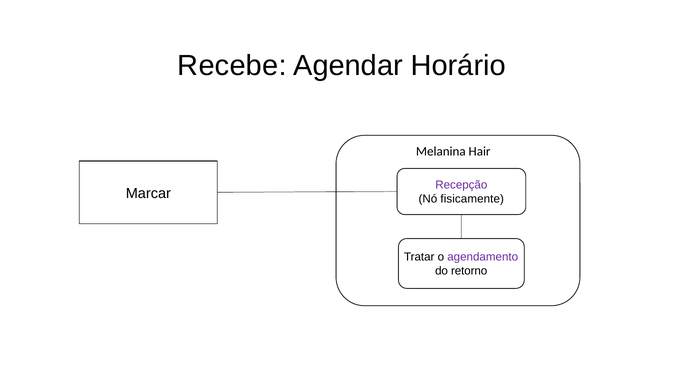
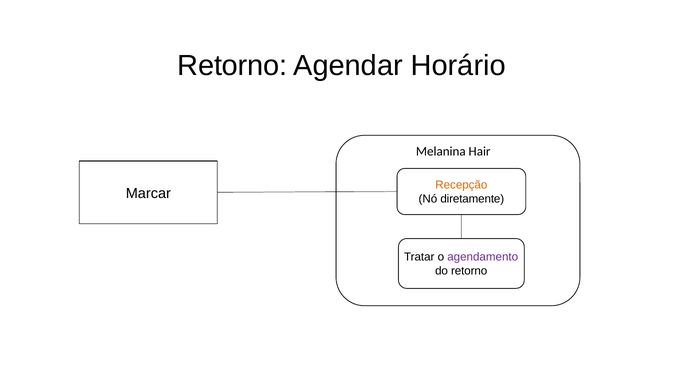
Recebe at (232, 66): Recebe -> Retorno
Recepção colour: purple -> orange
fisicamente: fisicamente -> diretamente
